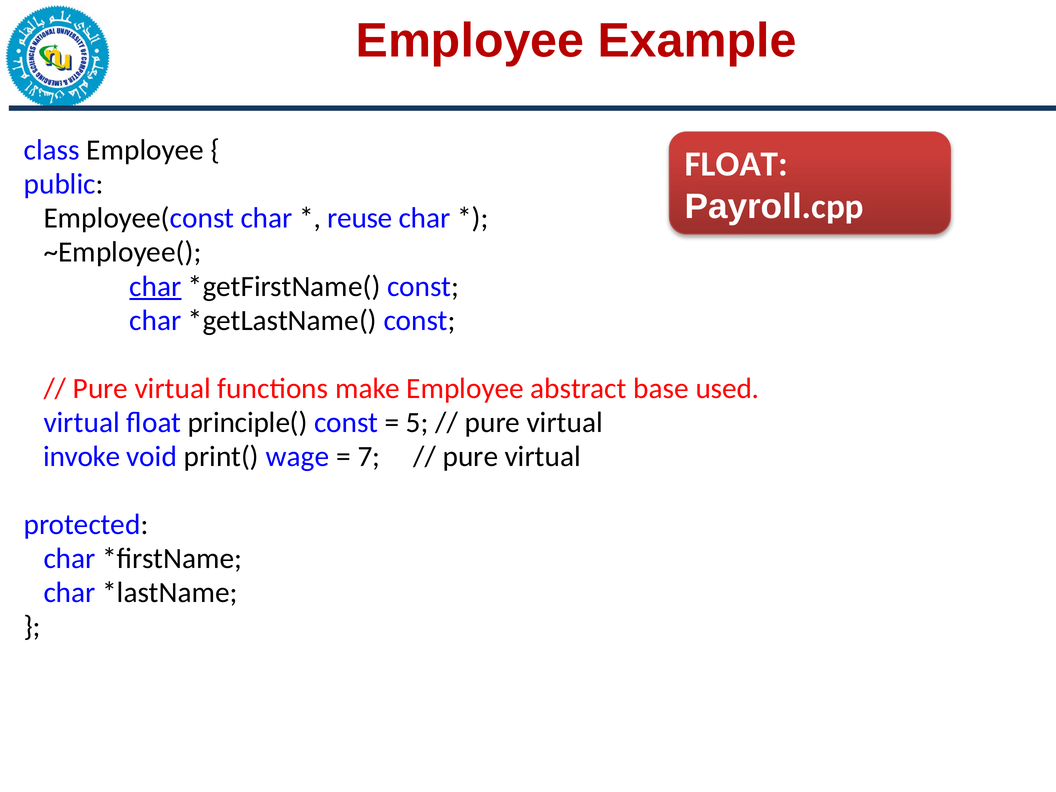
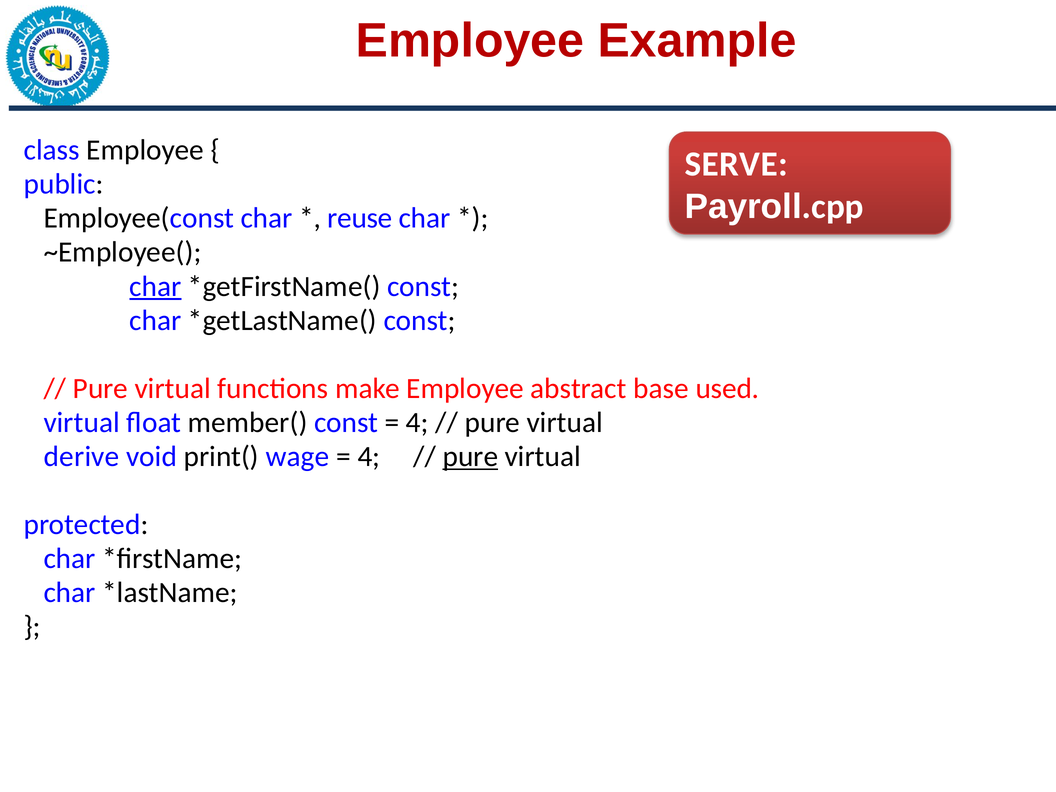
FLOAT at (736, 164): FLOAT -> SERVE
principle(: principle( -> member(
5 at (417, 422): 5 -> 4
invoke: invoke -> derive
7 at (369, 457): 7 -> 4
pure at (470, 457) underline: none -> present
